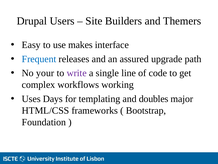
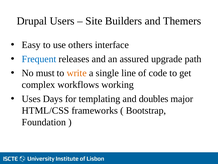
makes: makes -> others
your: your -> must
write colour: purple -> orange
